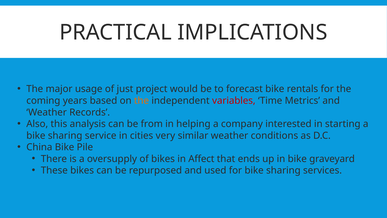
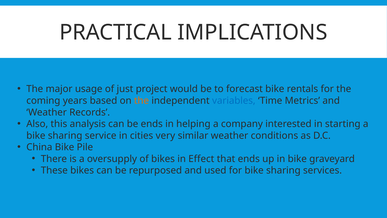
variables colour: red -> blue
be from: from -> ends
Affect: Affect -> Effect
